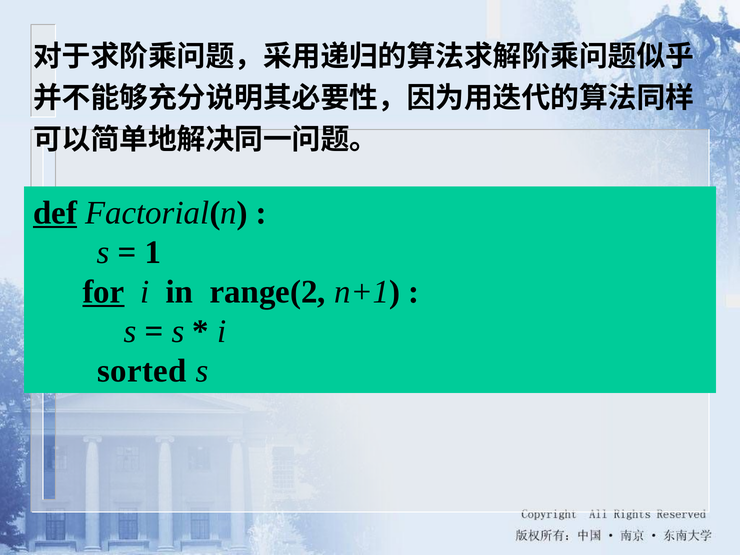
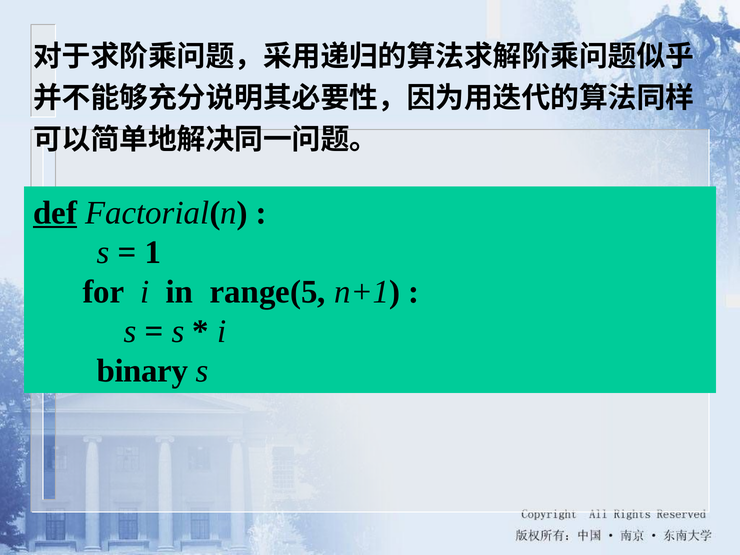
for underline: present -> none
range(2: range(2 -> range(5
sorted: sorted -> binary
